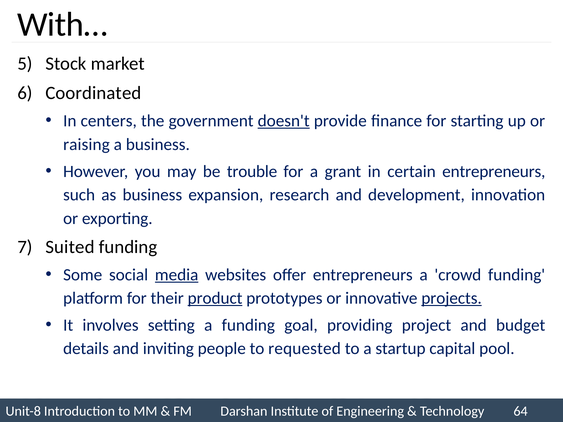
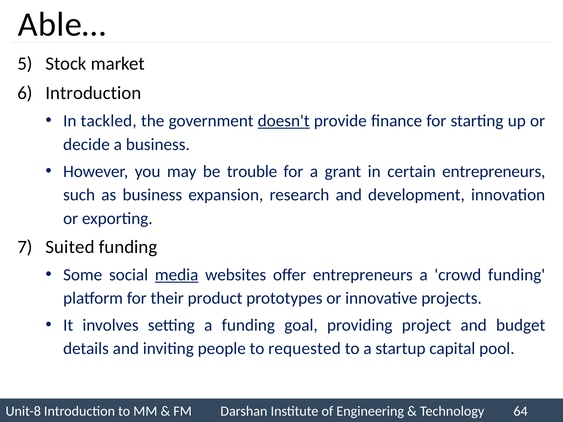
With…: With… -> Able…
Coordinated at (93, 93): Coordinated -> Introduction
centers: centers -> tackled
raising: raising -> decide
product underline: present -> none
projects underline: present -> none
